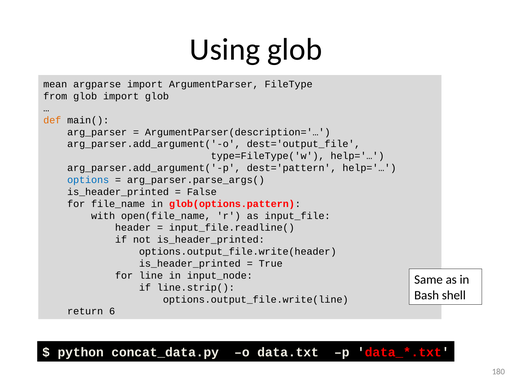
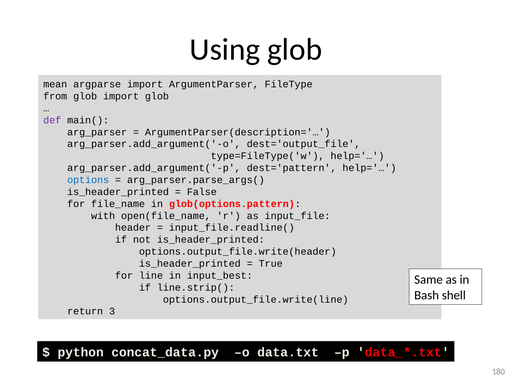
def colour: orange -> purple
input_node: input_node -> input_best
6: 6 -> 3
